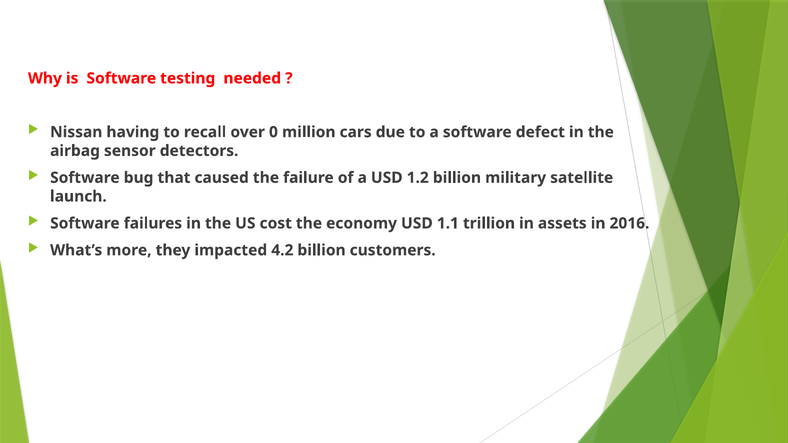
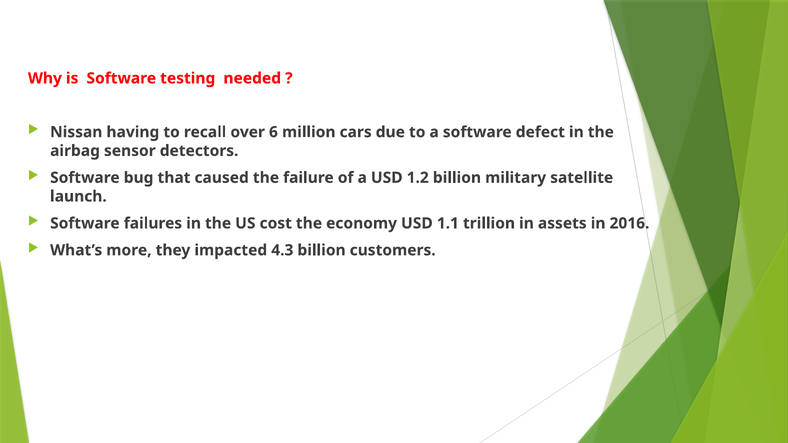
0: 0 -> 6
4.2: 4.2 -> 4.3
